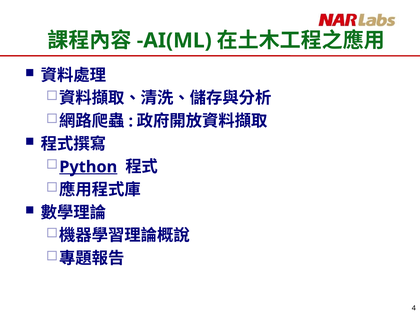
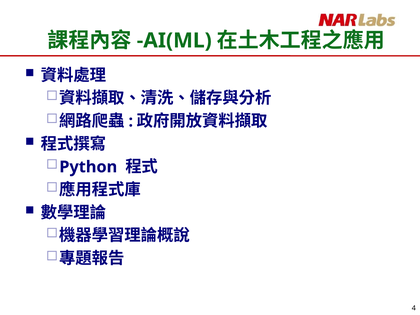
Python underline: present -> none
